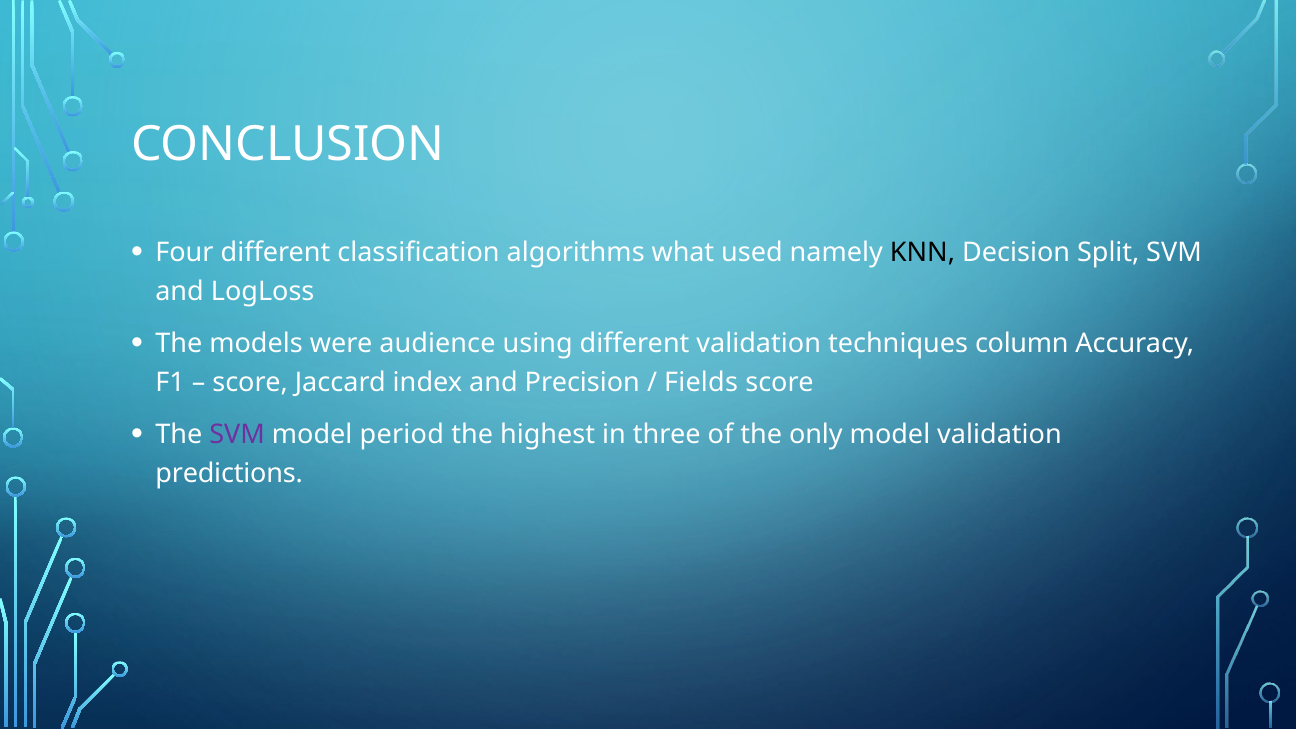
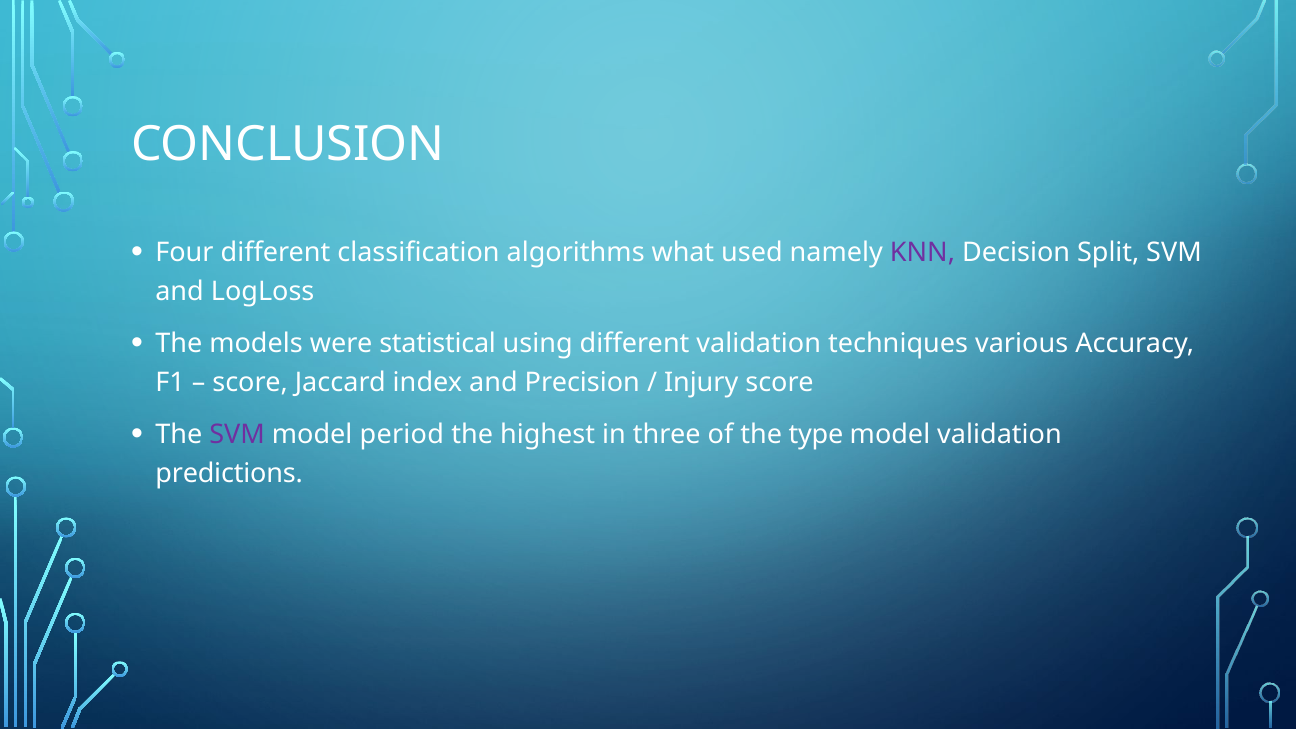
KNN colour: black -> purple
audience: audience -> statistical
column: column -> various
Fields: Fields -> Injury
only: only -> type
